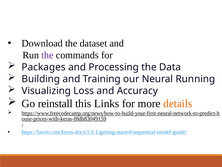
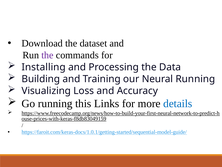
Packages: Packages -> Installing
Go reinstall: reinstall -> running
details colour: orange -> blue
